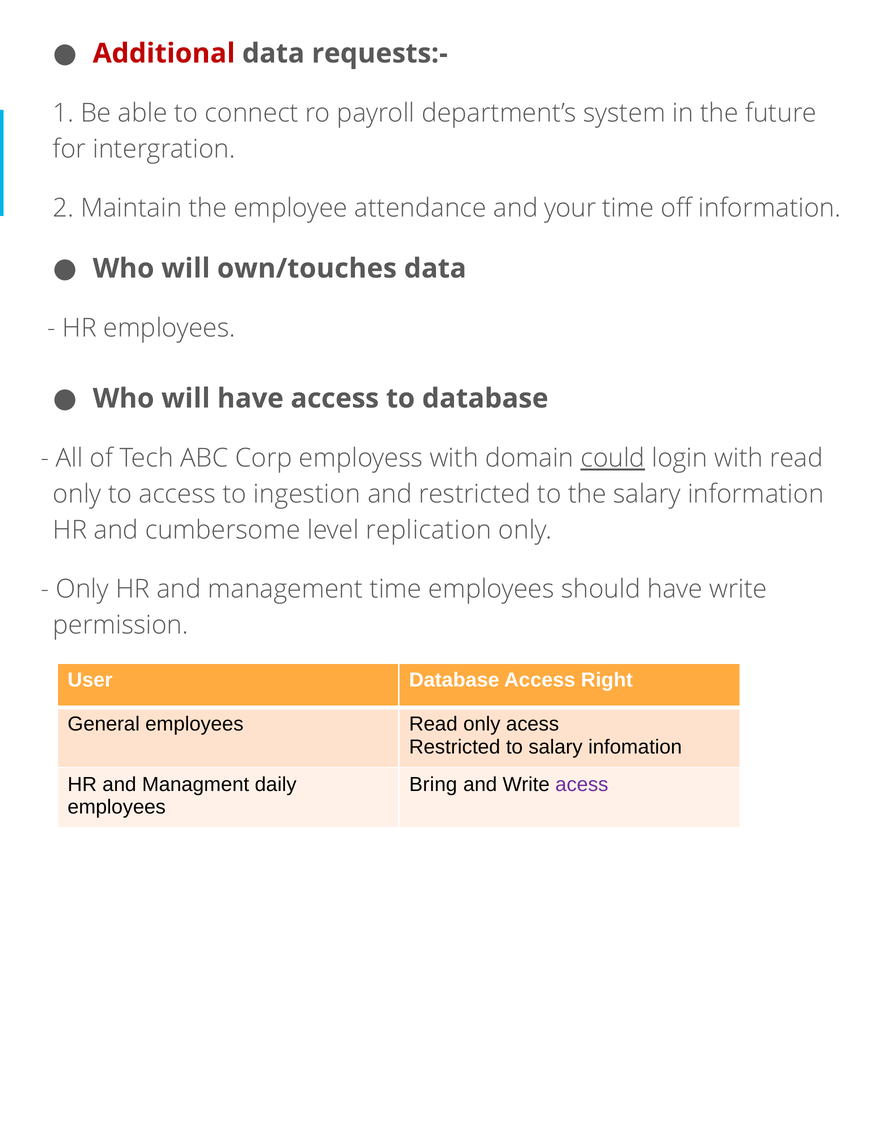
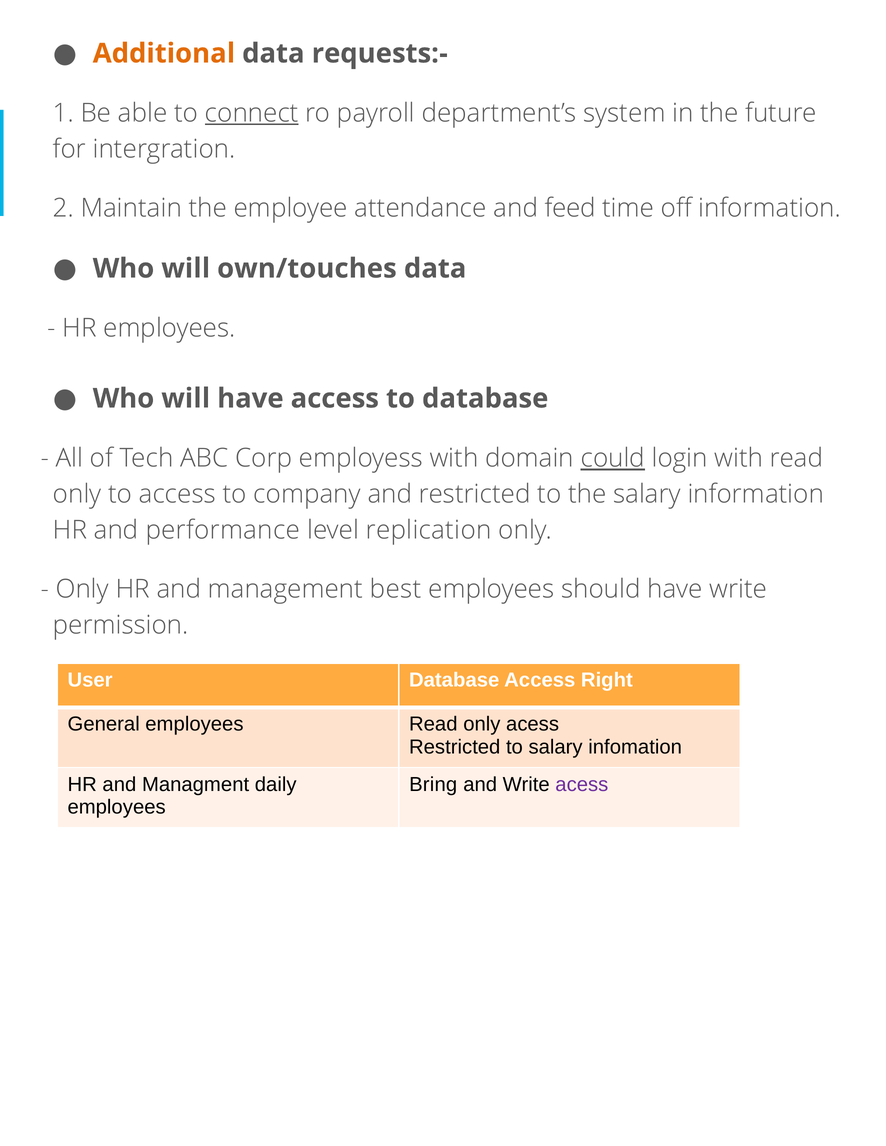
Additional colour: red -> orange
connect underline: none -> present
your: your -> feed
ingestion: ingestion -> company
cumbersome: cumbersome -> performance
management time: time -> best
